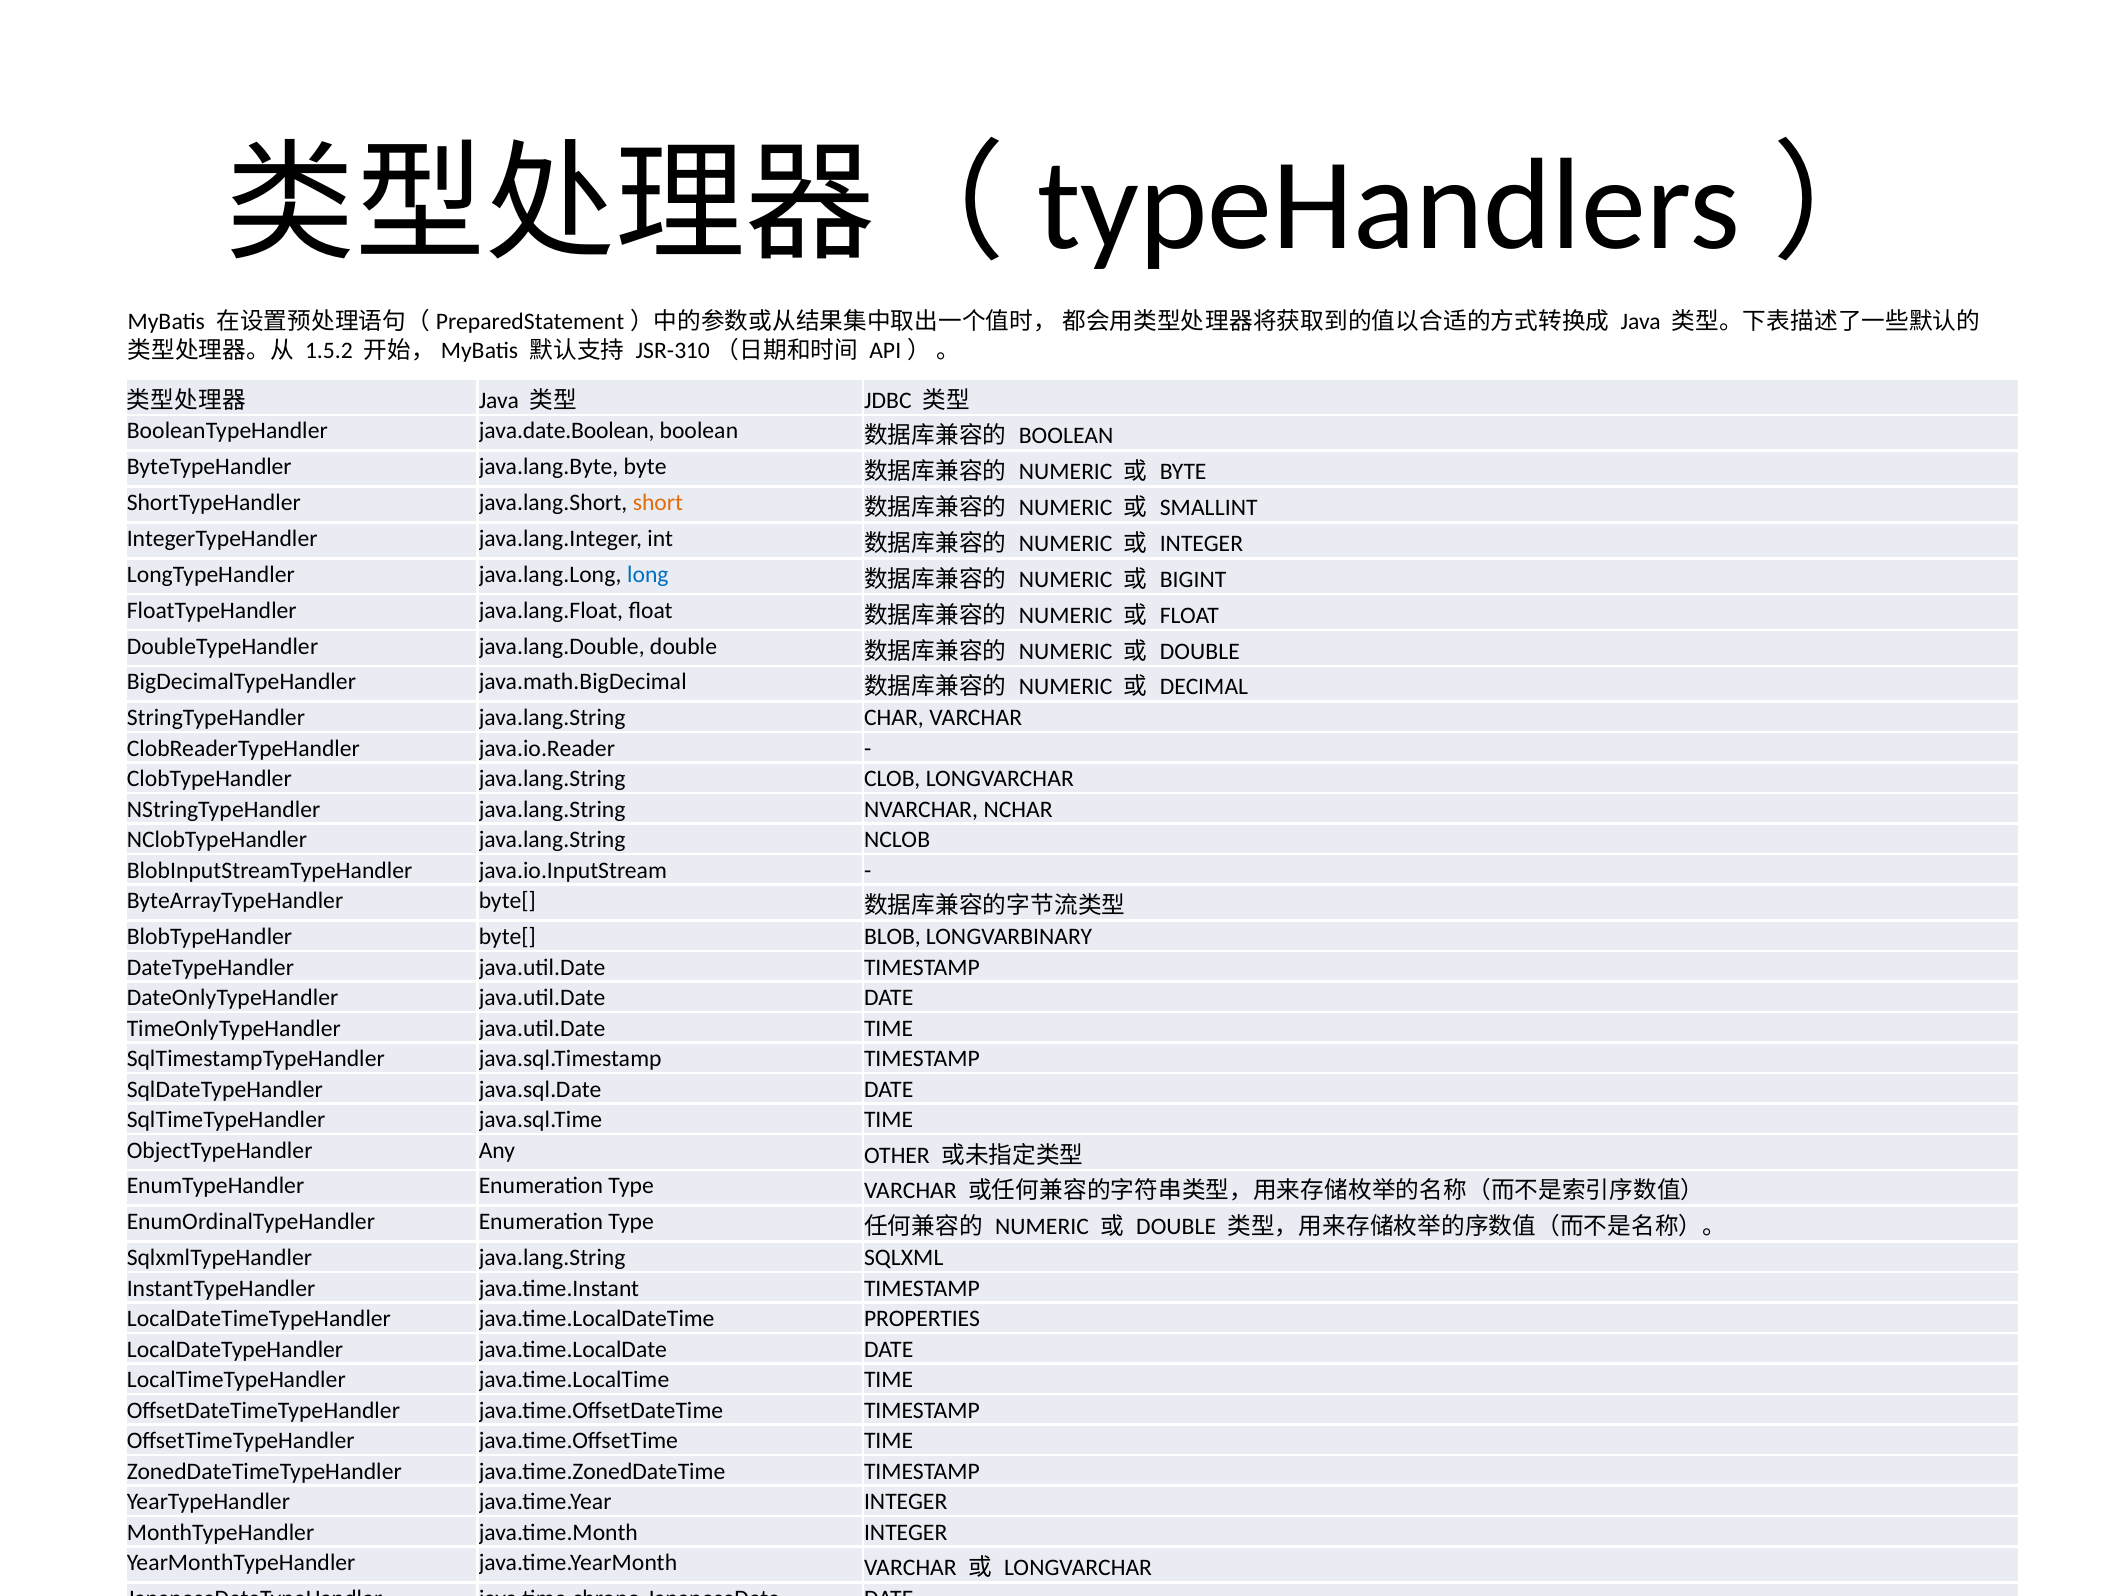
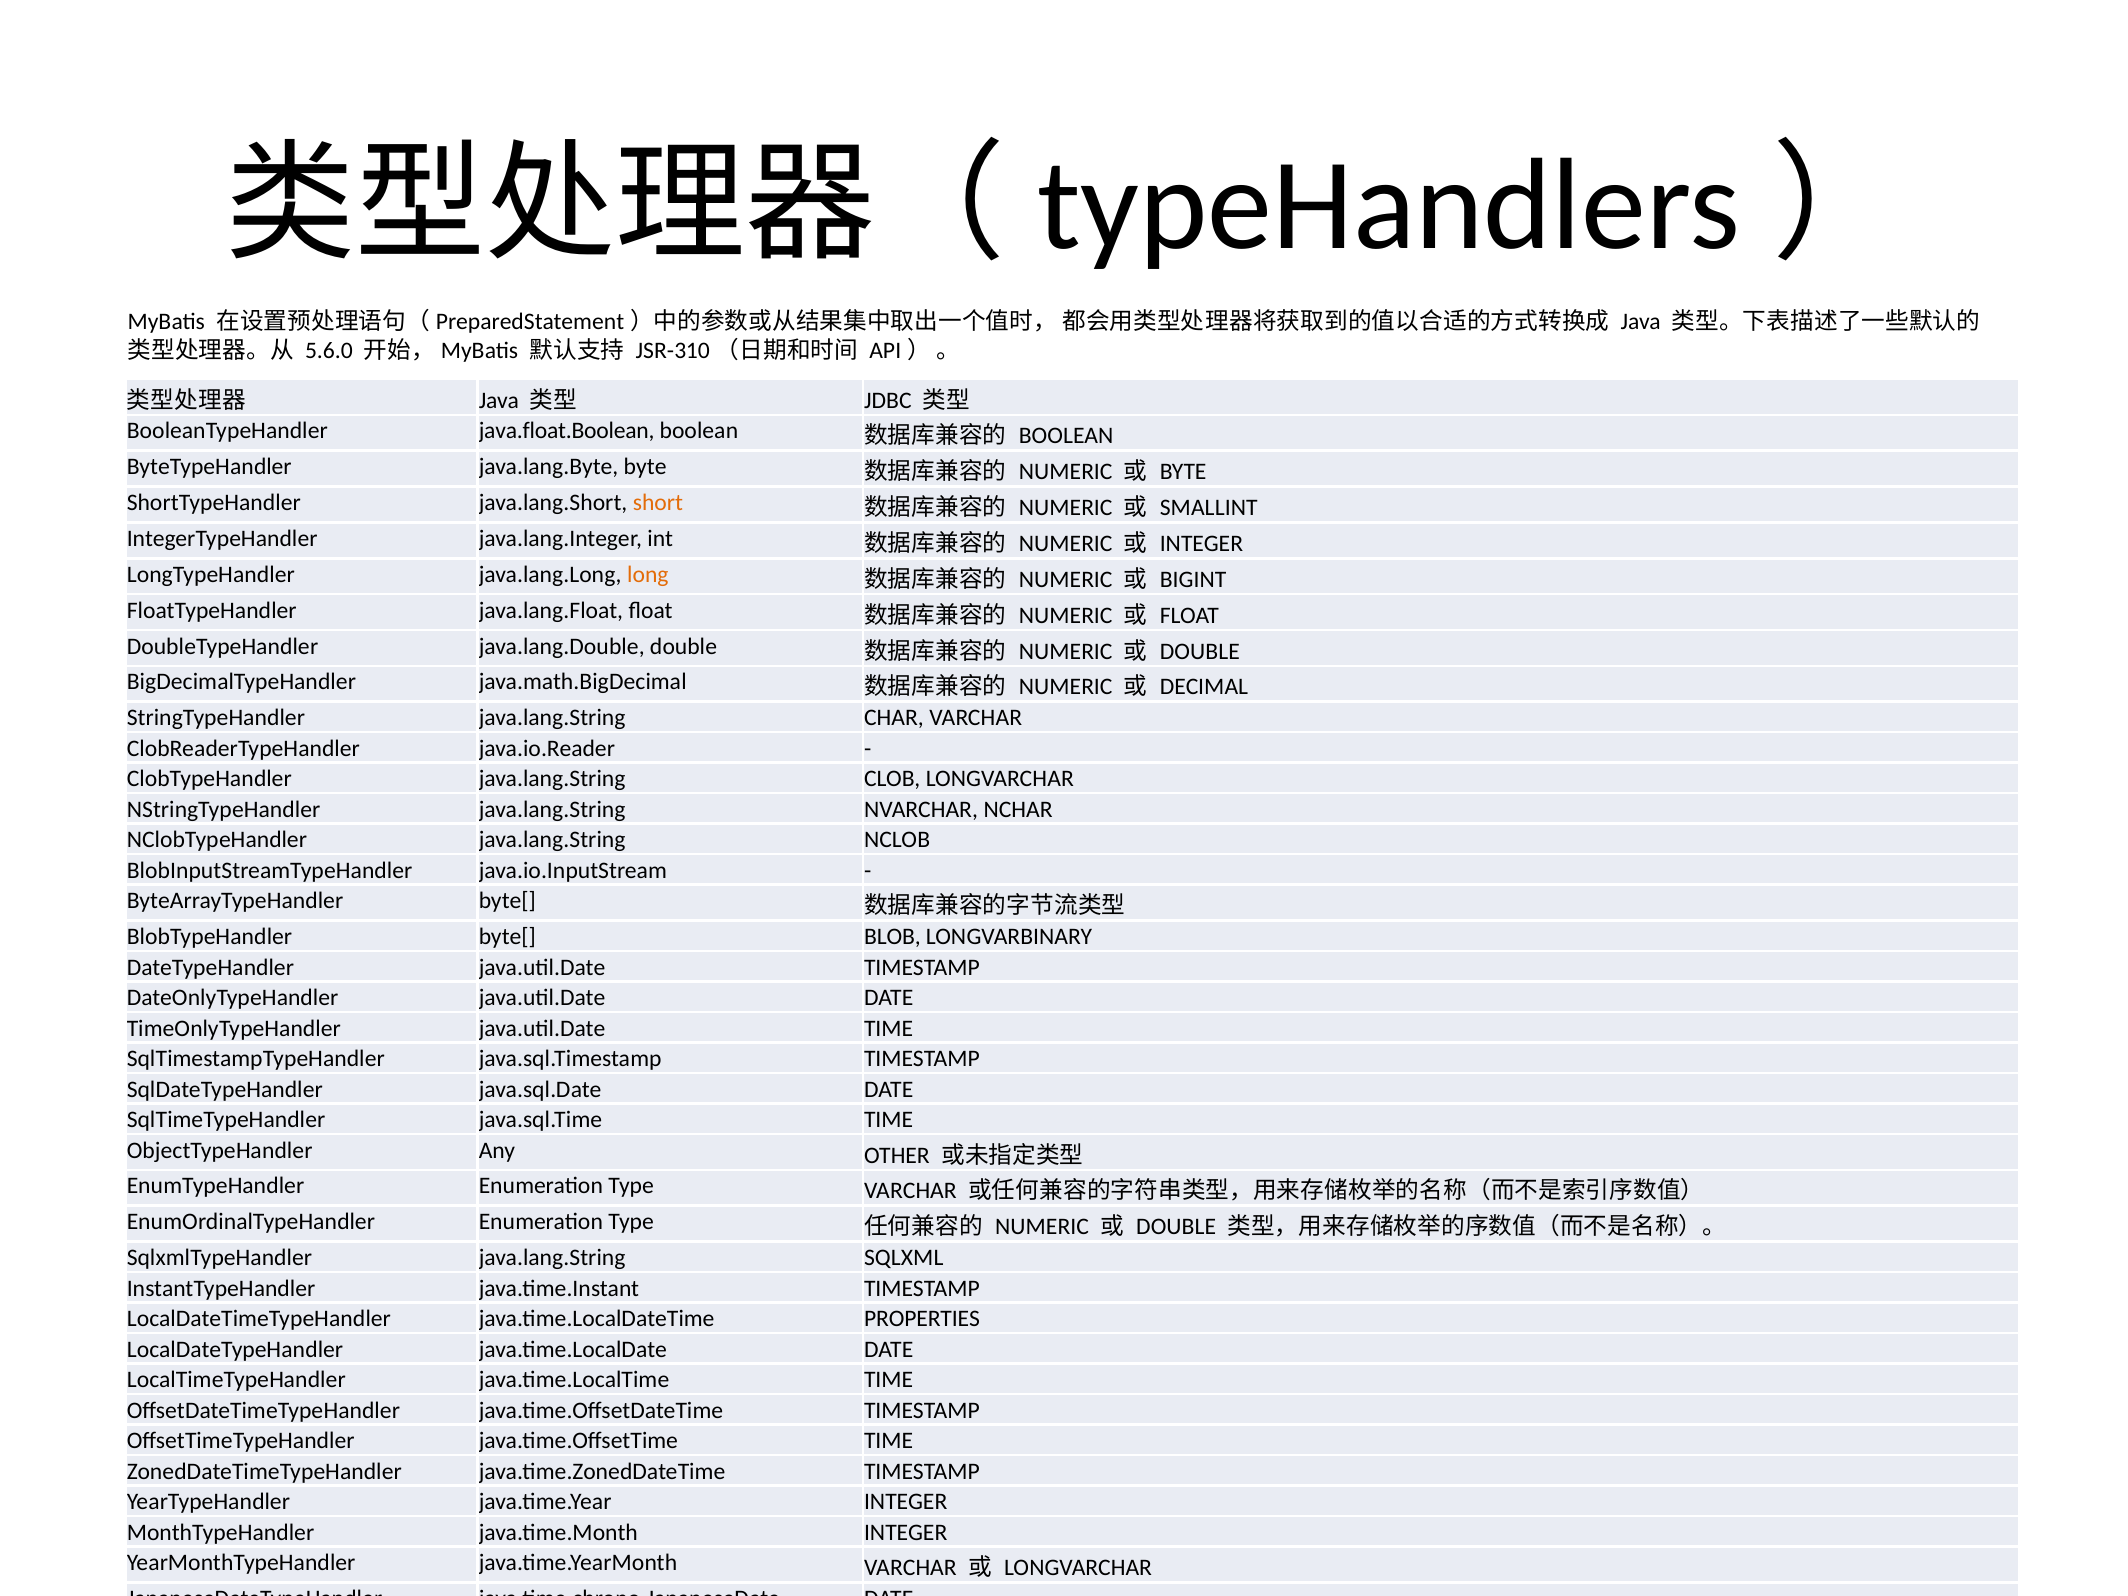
1.5.2: 1.5.2 -> 5.6.0
java.date.Boolean: java.date.Boolean -> java.float.Boolean
long colour: blue -> orange
